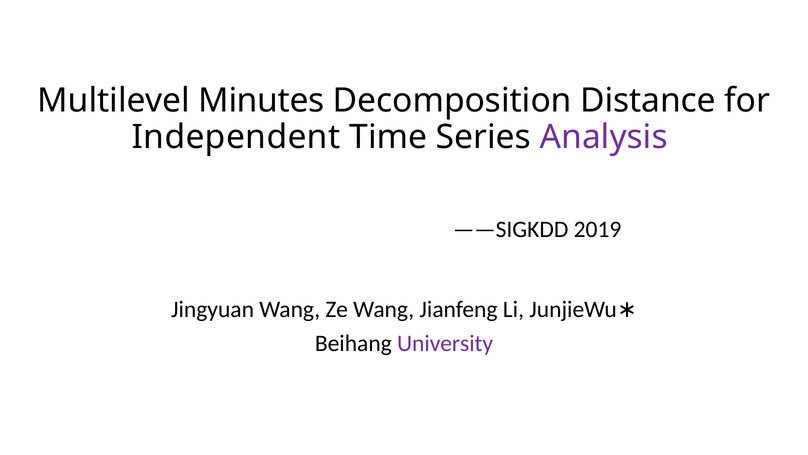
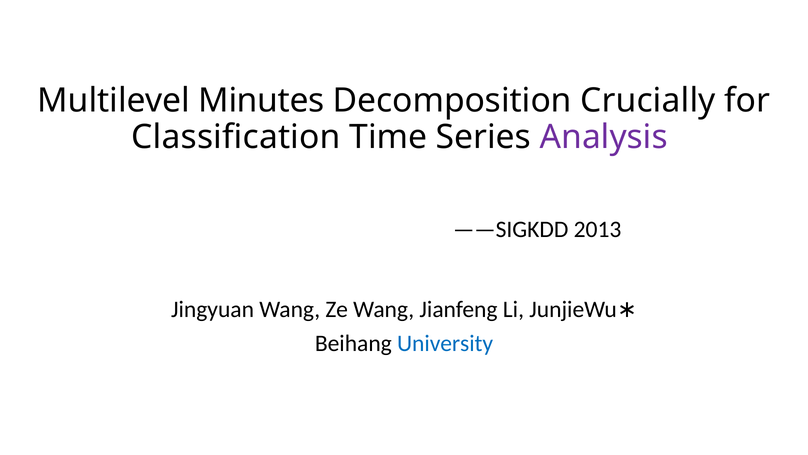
Distance: Distance -> Crucially
Independent: Independent -> Classification
2019: 2019 -> 2013
University colour: purple -> blue
